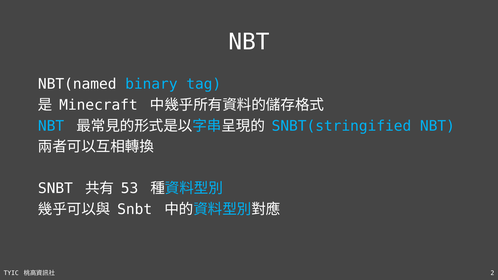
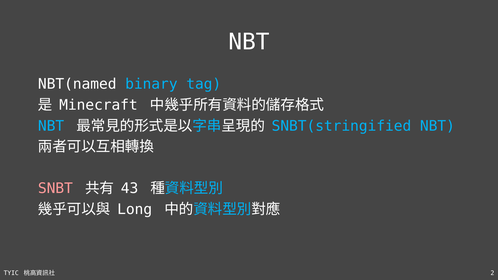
SNBT at (55, 189) colour: white -> pink
53: 53 -> 43
Snbt at (135, 209): Snbt -> Long
